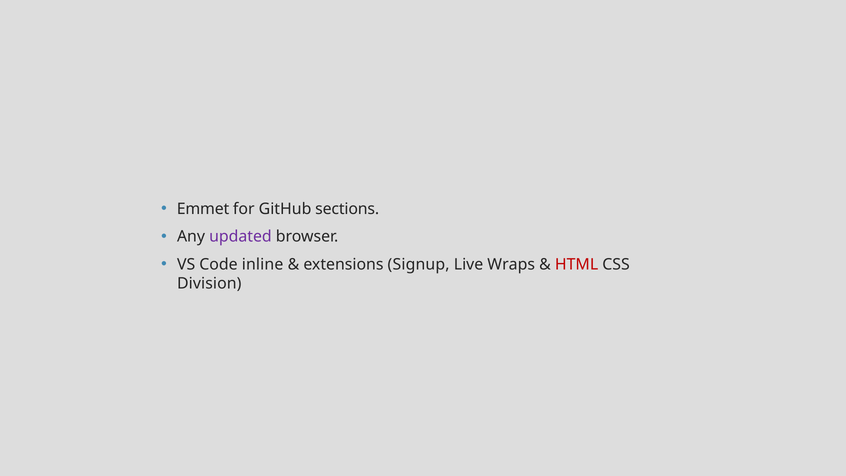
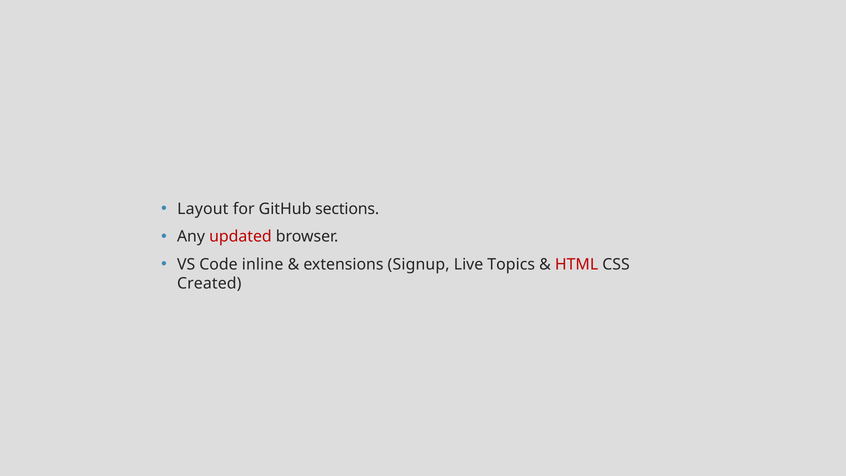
Emmet: Emmet -> Layout
updated colour: purple -> red
Wraps: Wraps -> Topics
Division: Division -> Created
